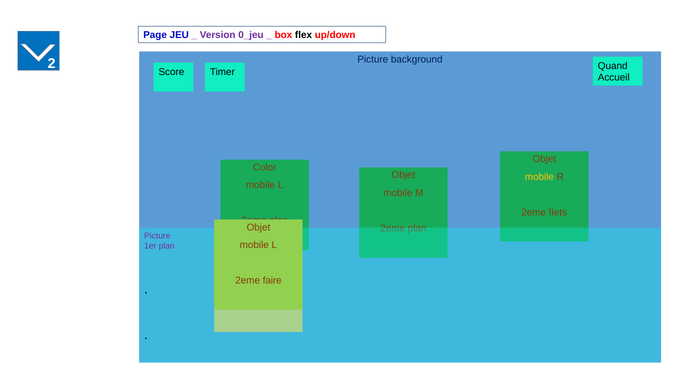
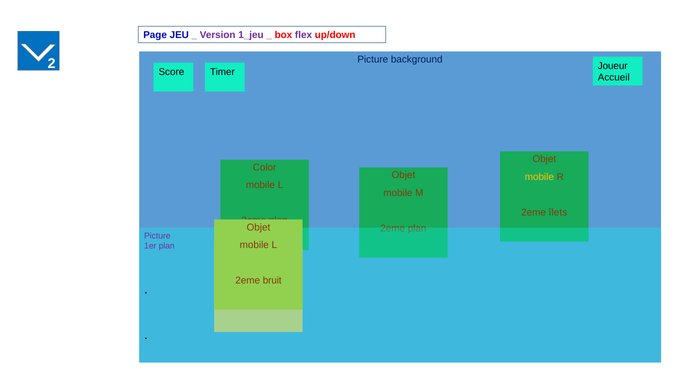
0_jeu: 0_jeu -> 1_jeu
flex colour: black -> purple
Quand: Quand -> Joueur
faire: faire -> bruit
